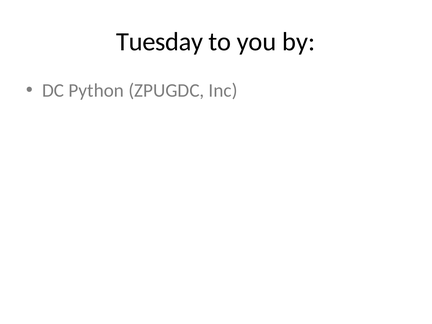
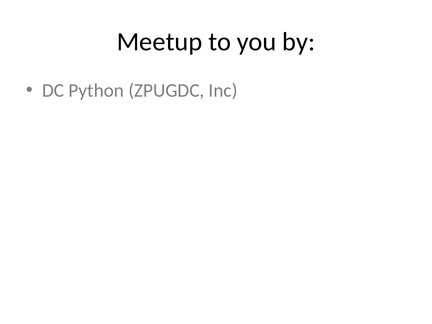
Tuesday: Tuesday -> Meetup
